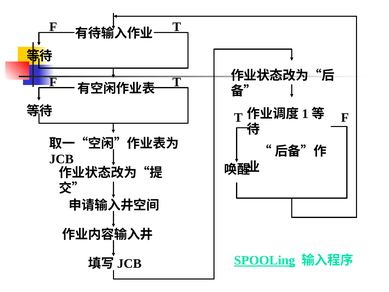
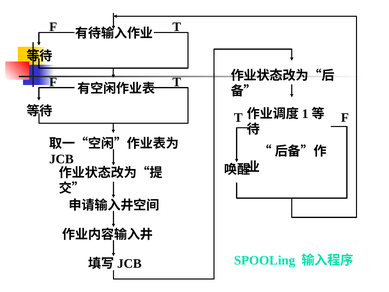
SPOOLing underline: present -> none
